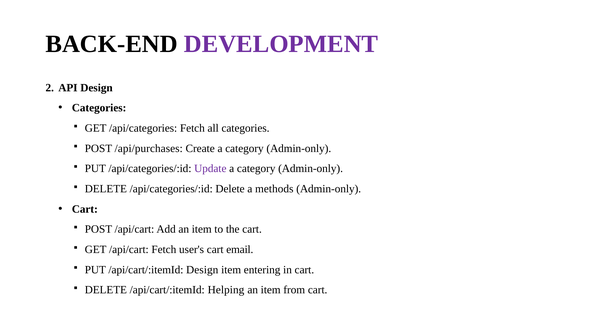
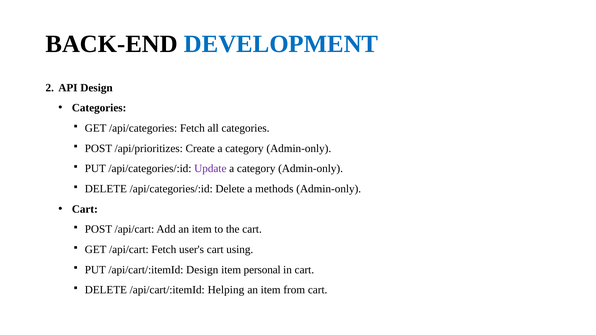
DEVELOPMENT colour: purple -> blue
/api/purchases: /api/purchases -> /api/prioritizes
email: email -> using
entering: entering -> personal
